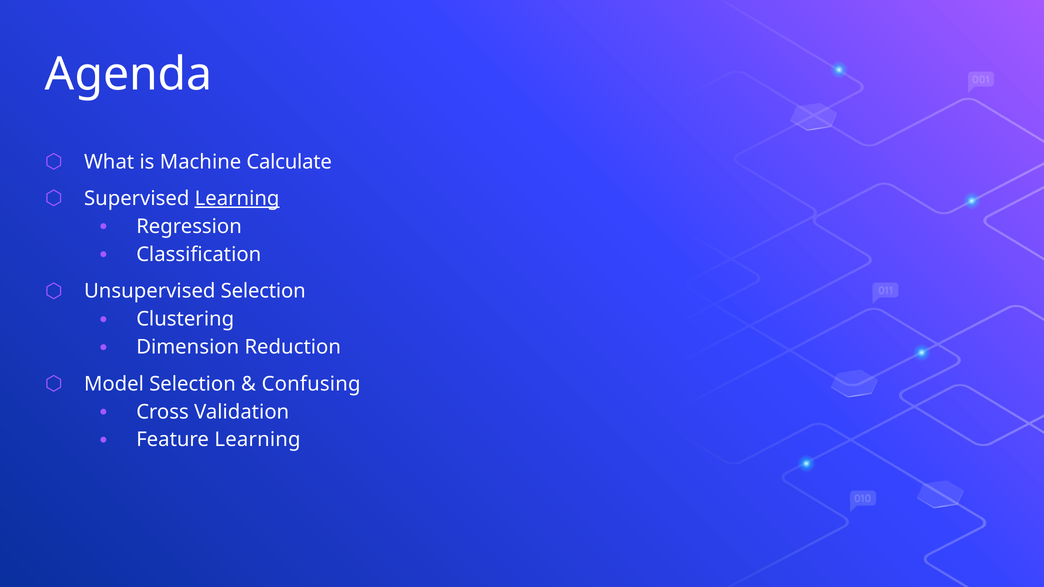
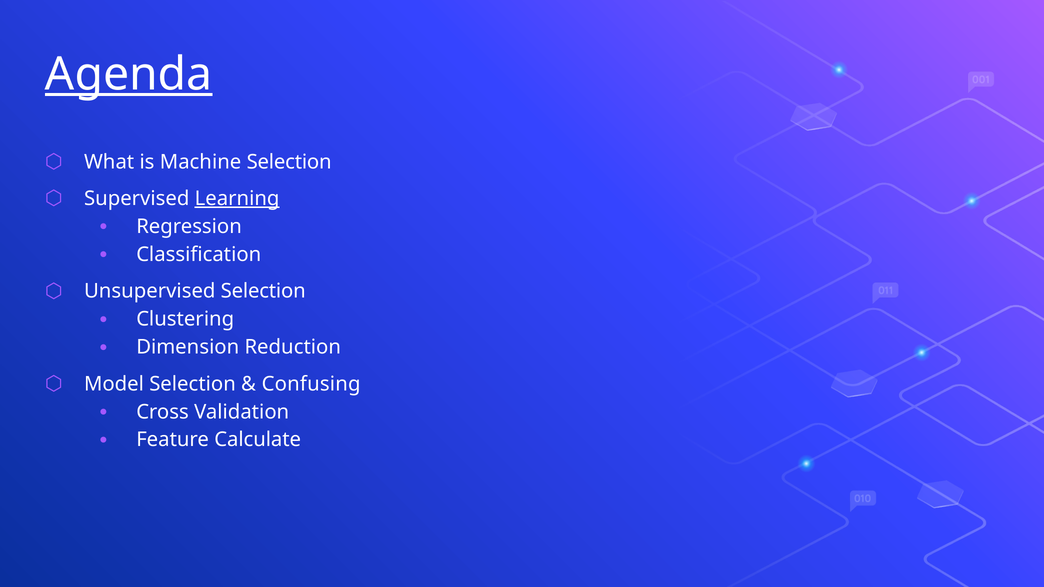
Agenda underline: none -> present
Machine Calculate: Calculate -> Selection
Feature Learning: Learning -> Calculate
